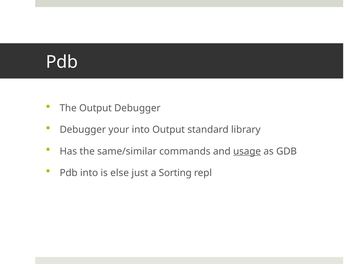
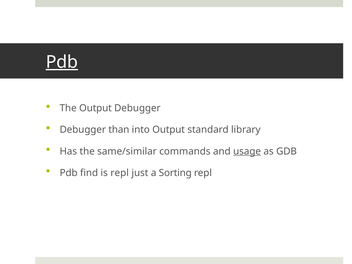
Pdb at (62, 62) underline: none -> present
your: your -> than
Pdb into: into -> find
is else: else -> repl
